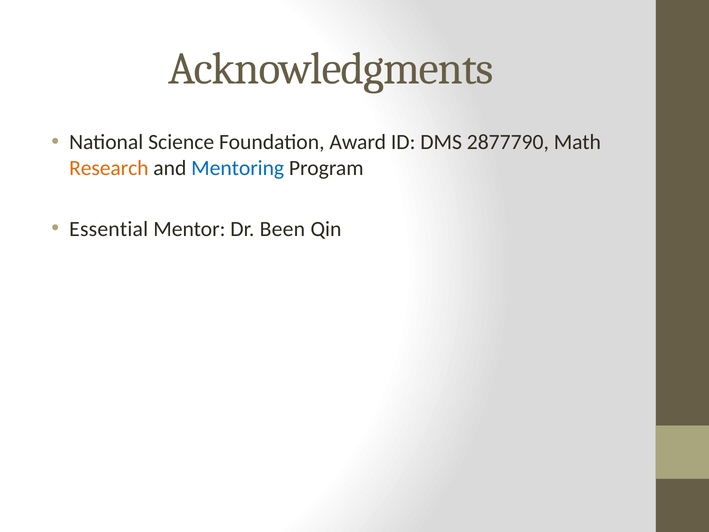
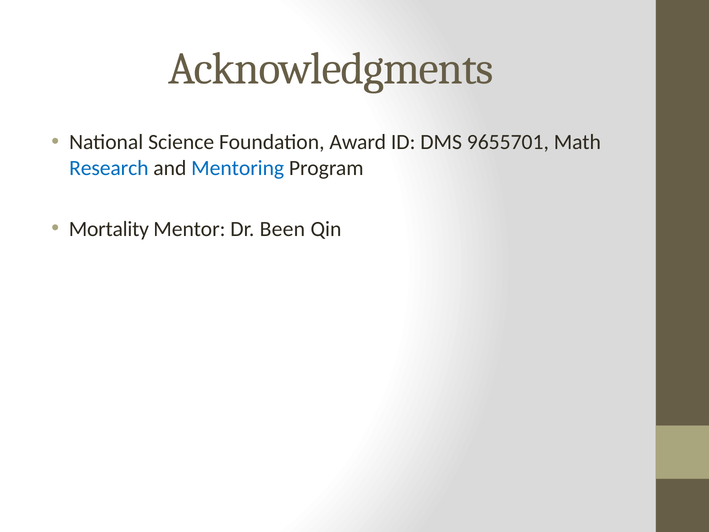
2877790: 2877790 -> 9655701
Research colour: orange -> blue
Essential: Essential -> Mortality
